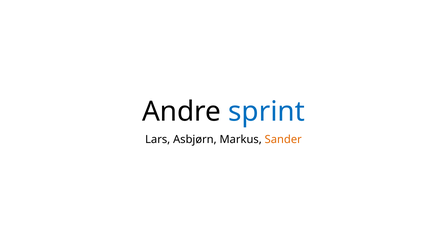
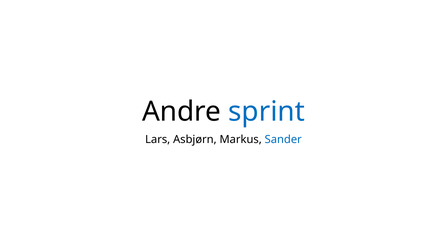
Sander colour: orange -> blue
